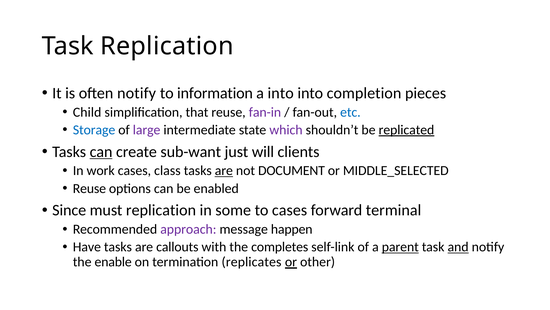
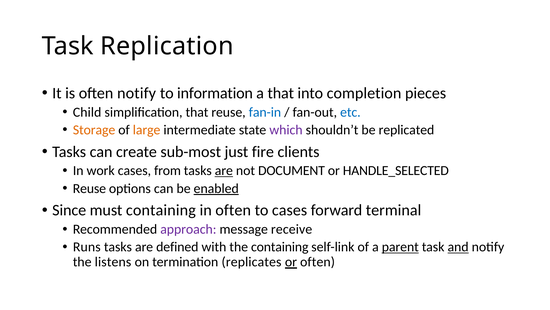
a into: into -> that
fan-in colour: purple -> blue
Storage colour: blue -> orange
large colour: purple -> orange
replicated underline: present -> none
can at (101, 151) underline: present -> none
sub-want: sub-want -> sub-most
will: will -> fire
class: class -> from
MIDDLE_SELECTED: MIDDLE_SELECTED -> HANDLE_SELECTED
enabled underline: none -> present
must replication: replication -> containing
in some: some -> often
happen: happen -> receive
Have: Have -> Runs
callouts: callouts -> defined
the completes: completes -> containing
enable: enable -> listens
or other: other -> often
